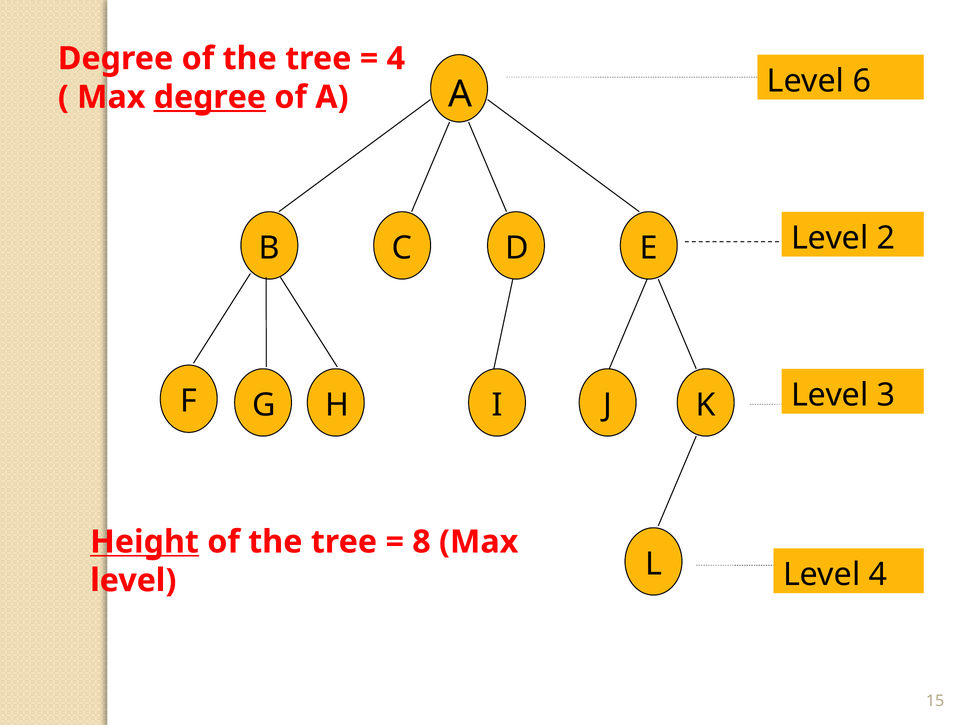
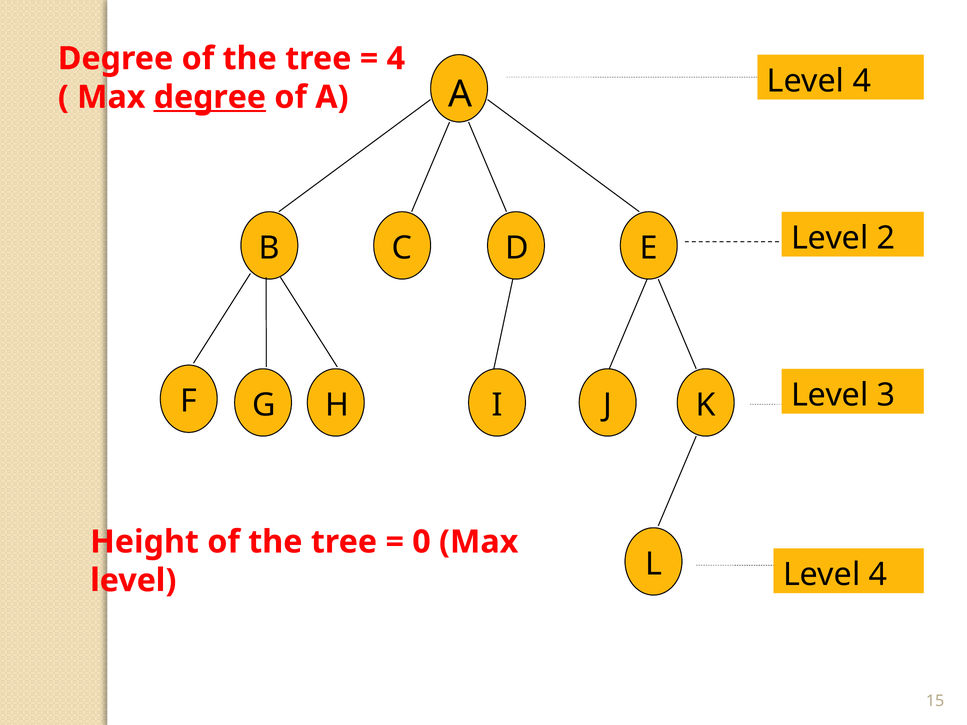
6 at (862, 81): 6 -> 4
Height underline: present -> none
8: 8 -> 0
